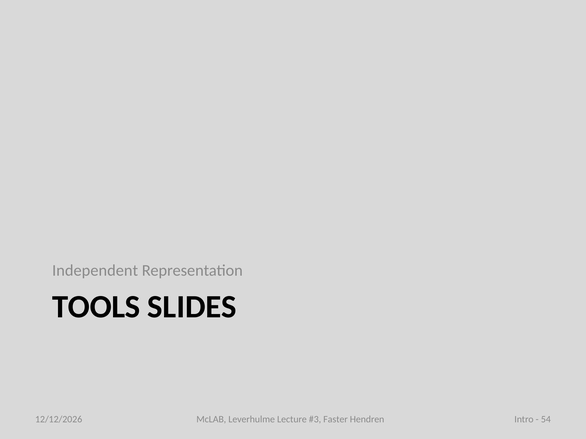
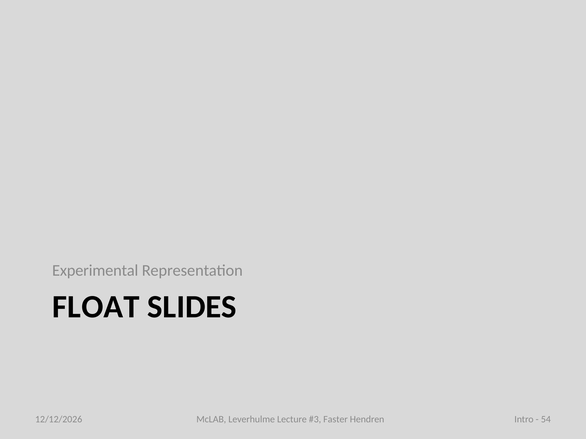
Independent: Independent -> Experimental
TOOLS: TOOLS -> FLOAT
